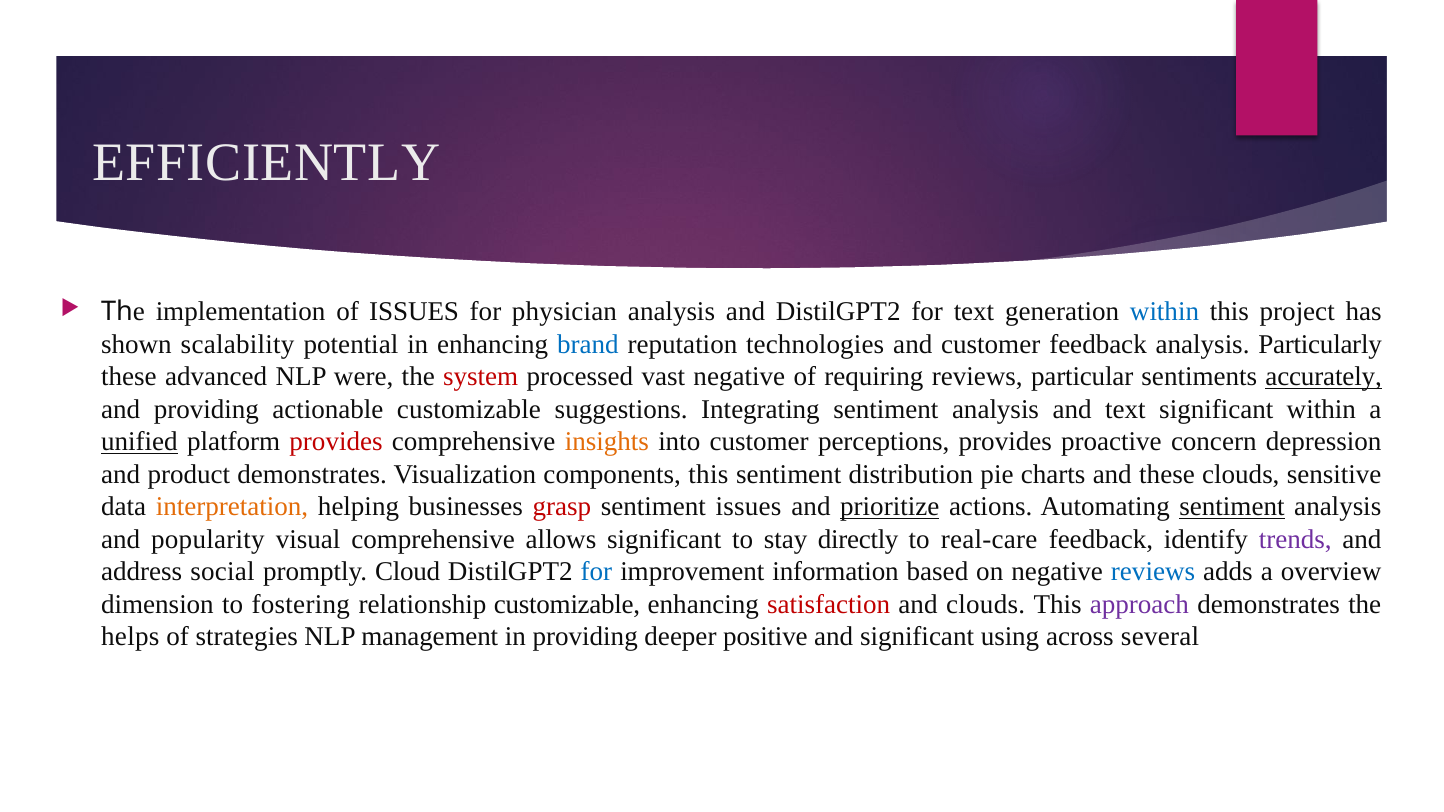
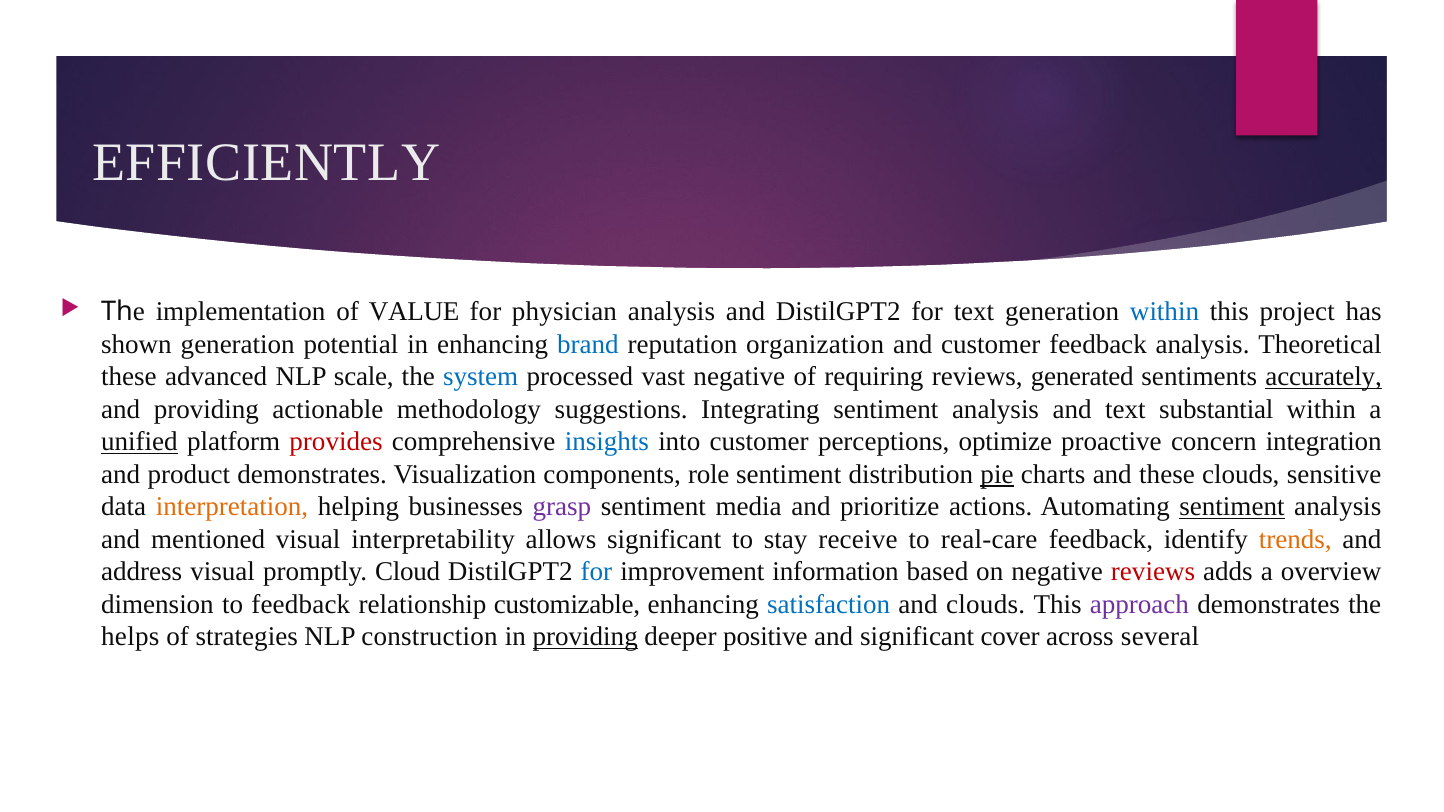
of ISSUES: ISSUES -> VALUE
shown scalability: scalability -> generation
technologies: technologies -> organization
Particularly: Particularly -> Theoretical
were: were -> scale
system colour: red -> blue
particular: particular -> generated
actionable customizable: customizable -> methodology
text significant: significant -> substantial
insights colour: orange -> blue
perceptions provides: provides -> optimize
depression: depression -> integration
components this: this -> role
pie underline: none -> present
grasp colour: red -> purple
sentiment issues: issues -> media
prioritize underline: present -> none
popularity: popularity -> mentioned
visual comprehensive: comprehensive -> interpretability
directly: directly -> receive
trends colour: purple -> orange
address social: social -> visual
reviews at (1153, 572) colour: blue -> red
to fostering: fostering -> feedback
satisfaction colour: red -> blue
management: management -> construction
providing at (585, 637) underline: none -> present
using: using -> cover
